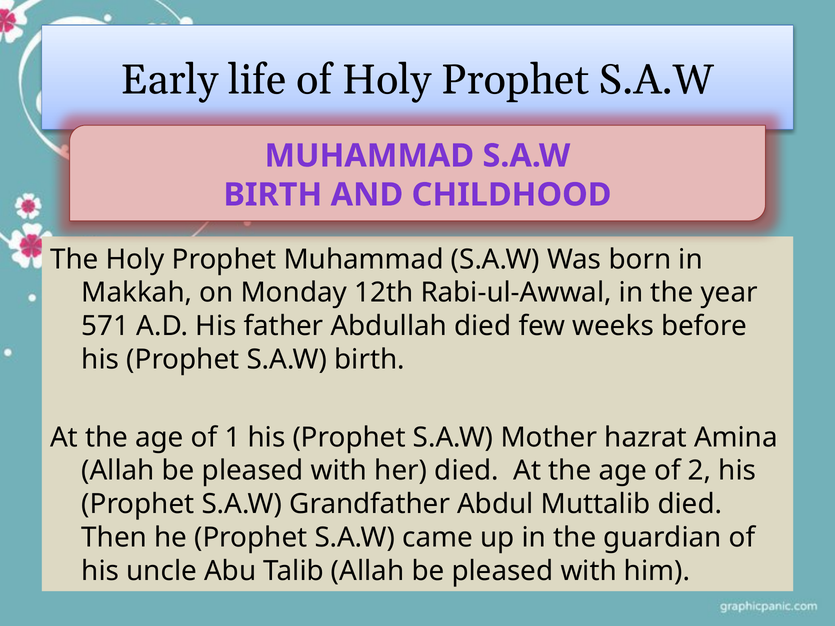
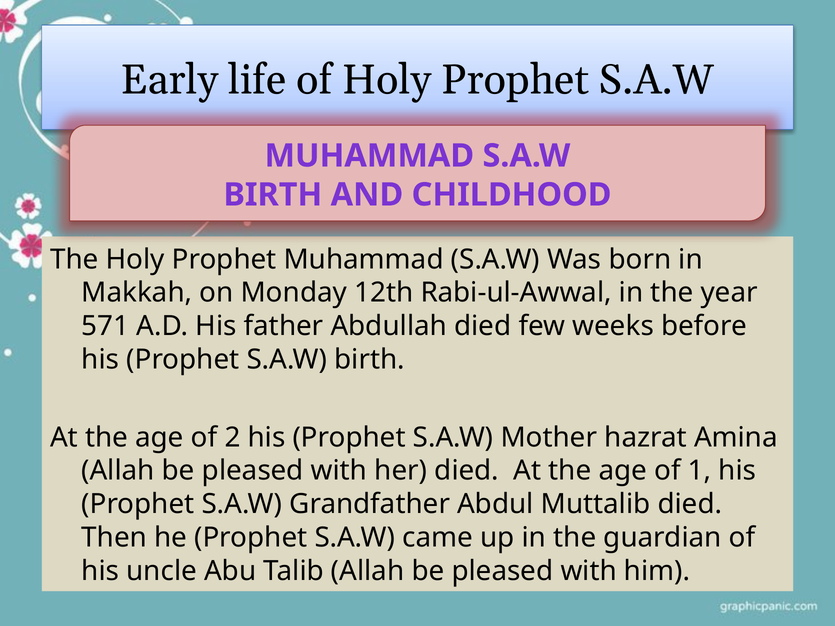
1: 1 -> 2
2: 2 -> 1
